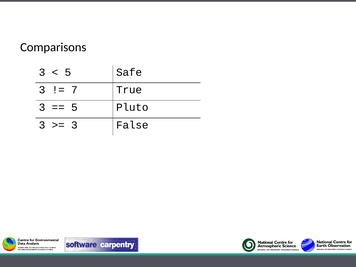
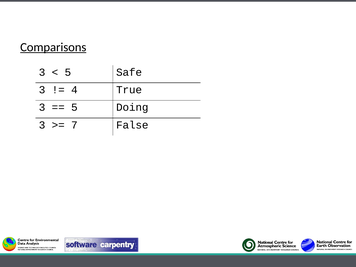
Comparisons underline: none -> present
7: 7 -> 4
Pluto: Pluto -> Doing
3 at (74, 125): 3 -> 7
